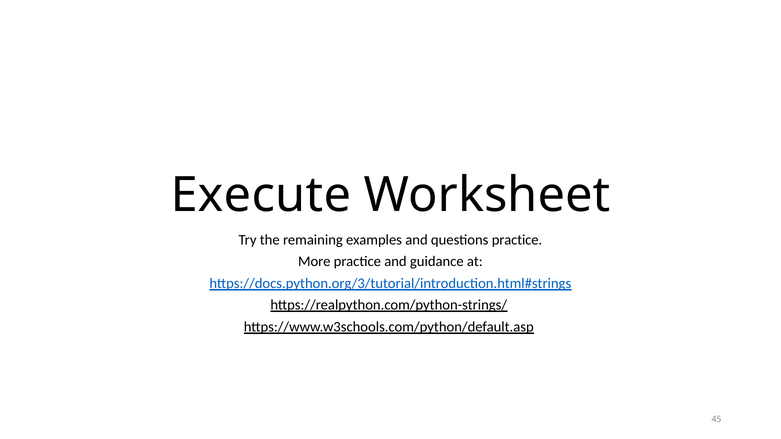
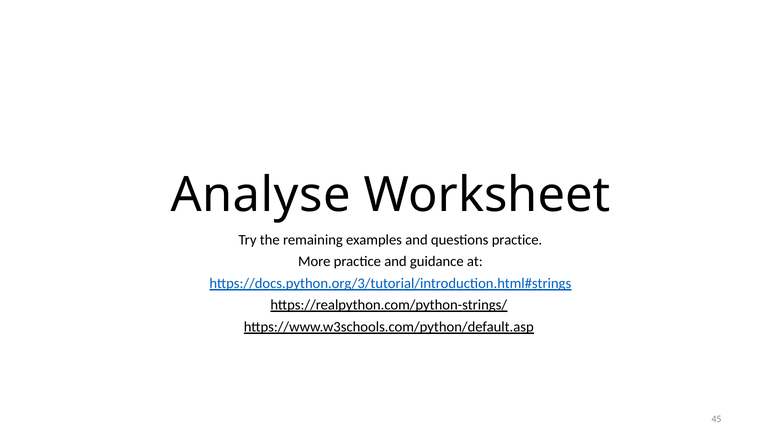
Execute: Execute -> Analyse
